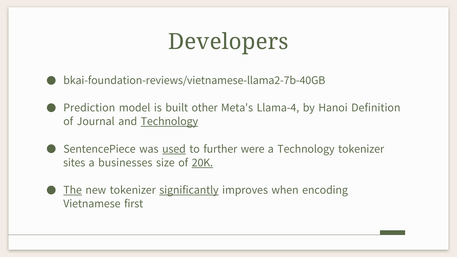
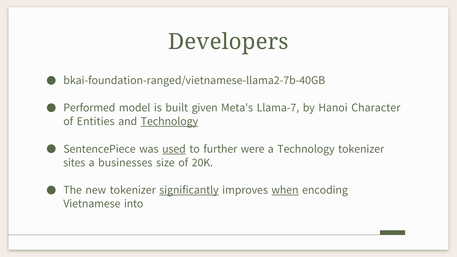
bkai-foundation-reviews/vietnamese-llama2-7b-40GB: bkai-foundation-reviews/vietnamese-llama2-7b-40GB -> bkai-foundation-ranged/vietnamese-llama2-7b-40GB
Prediction: Prediction -> Performed
other: other -> given
Llama-4: Llama-4 -> Llama-7
Definition: Definition -> Character
Journal: Journal -> Entities
20K underline: present -> none
The underline: present -> none
when underline: none -> present
first: first -> into
